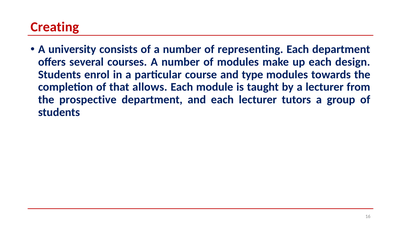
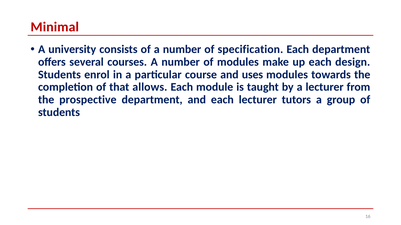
Creating: Creating -> Minimal
representing: representing -> specification
type: type -> uses
